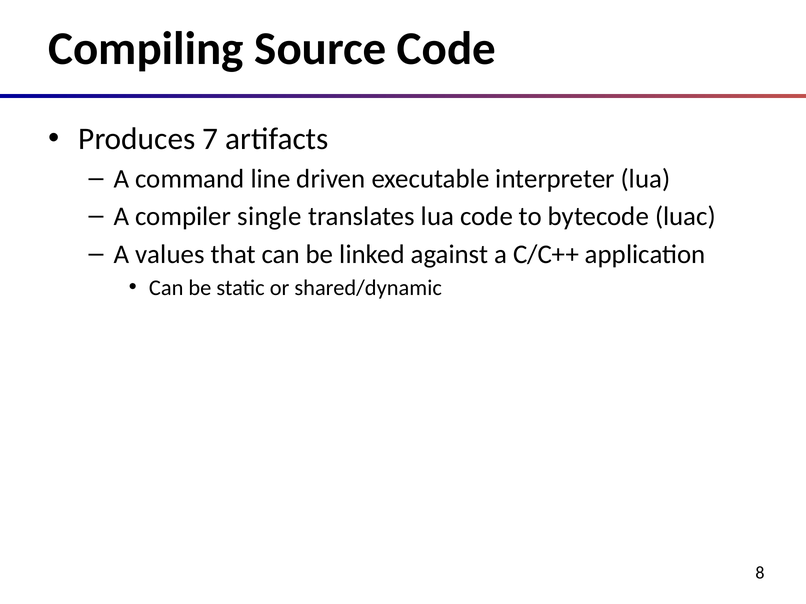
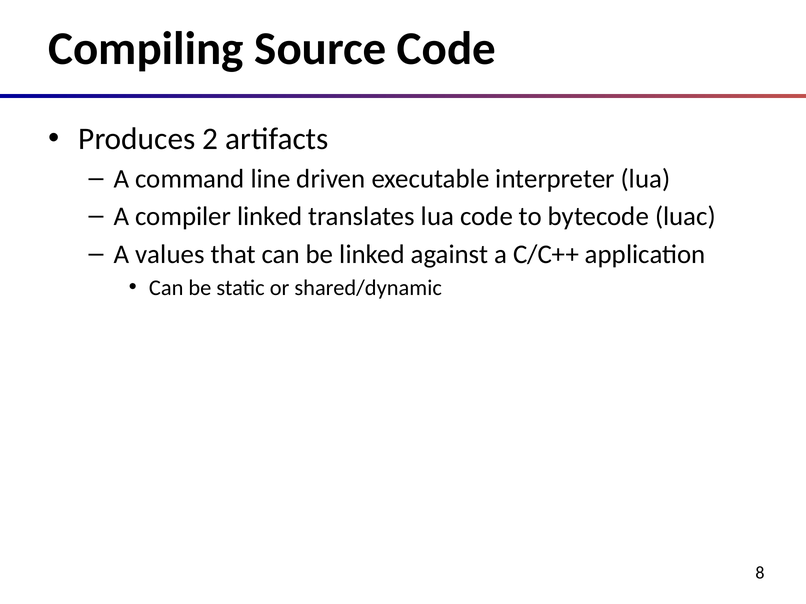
7: 7 -> 2
compiler single: single -> linked
